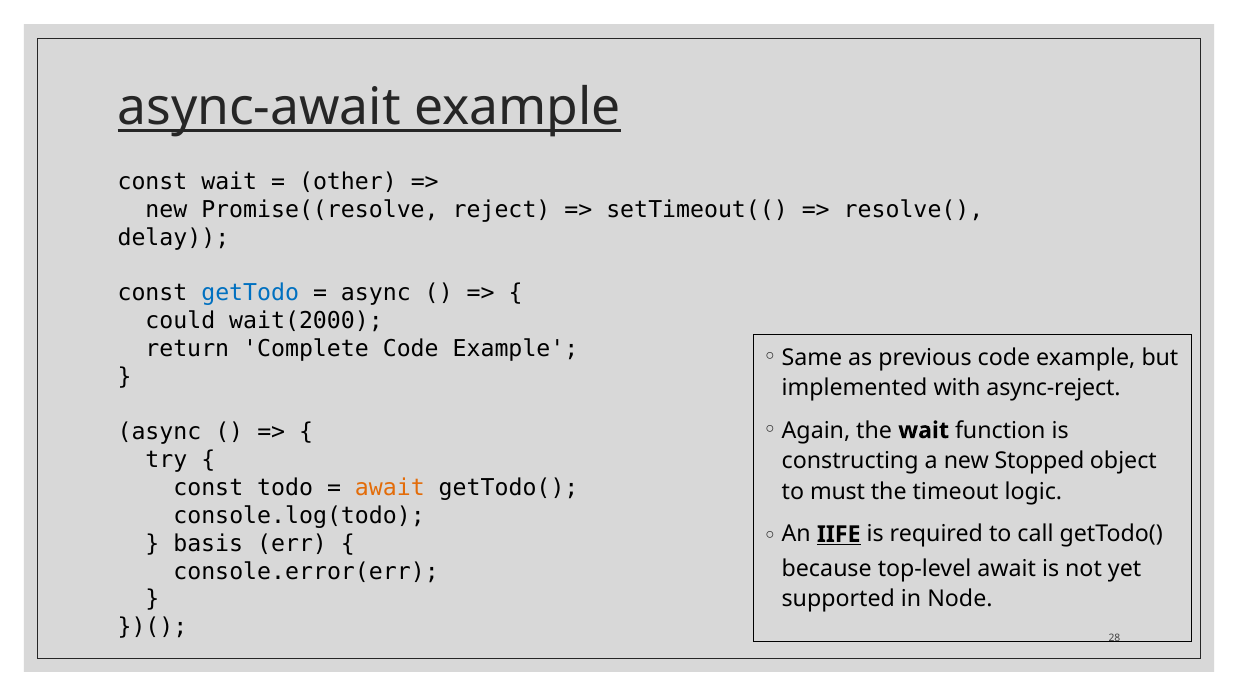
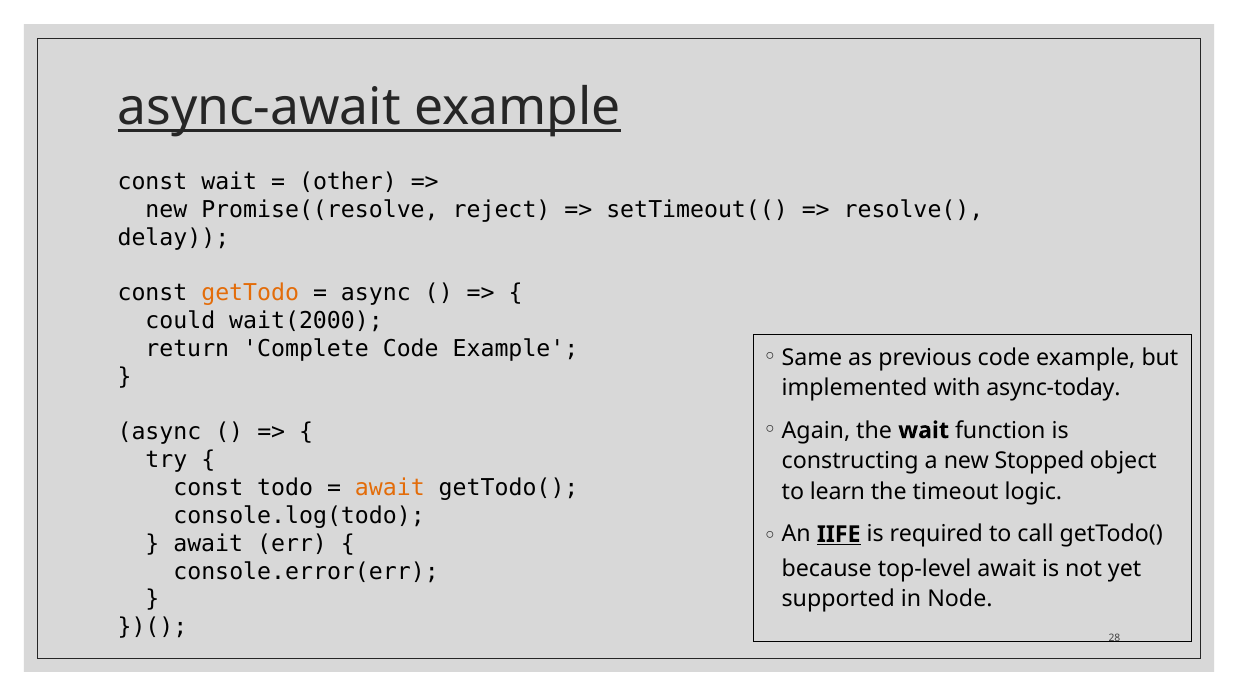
getTodo colour: blue -> orange
async-reject: async-reject -> async-today
must: must -> learn
basis at (208, 544): basis -> await
